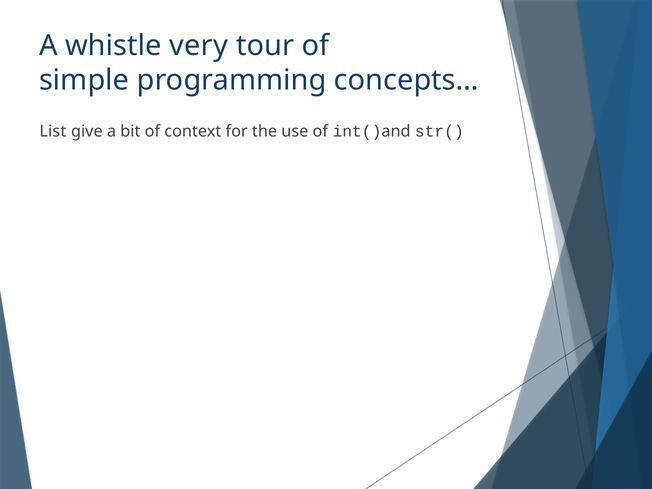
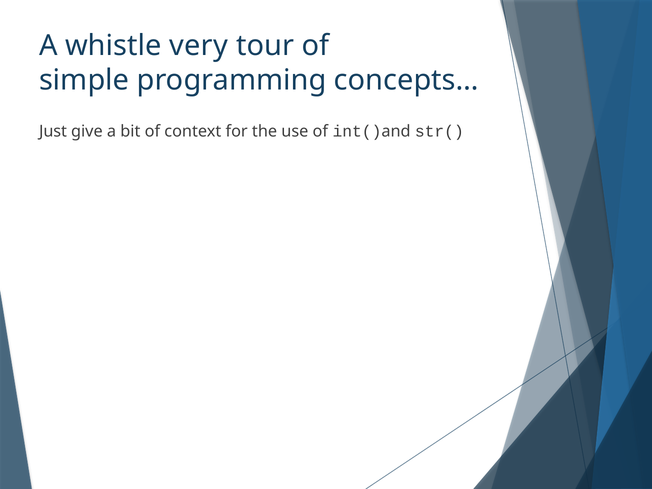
List: List -> Just
